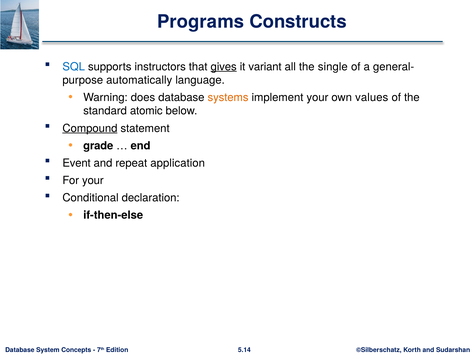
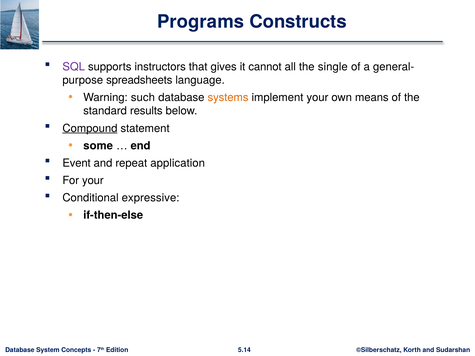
SQL colour: blue -> purple
gives underline: present -> none
variant: variant -> cannot
automatically: automatically -> spreadsheets
does: does -> such
values: values -> means
atomic: atomic -> results
grade: grade -> some
declaration: declaration -> expressive
